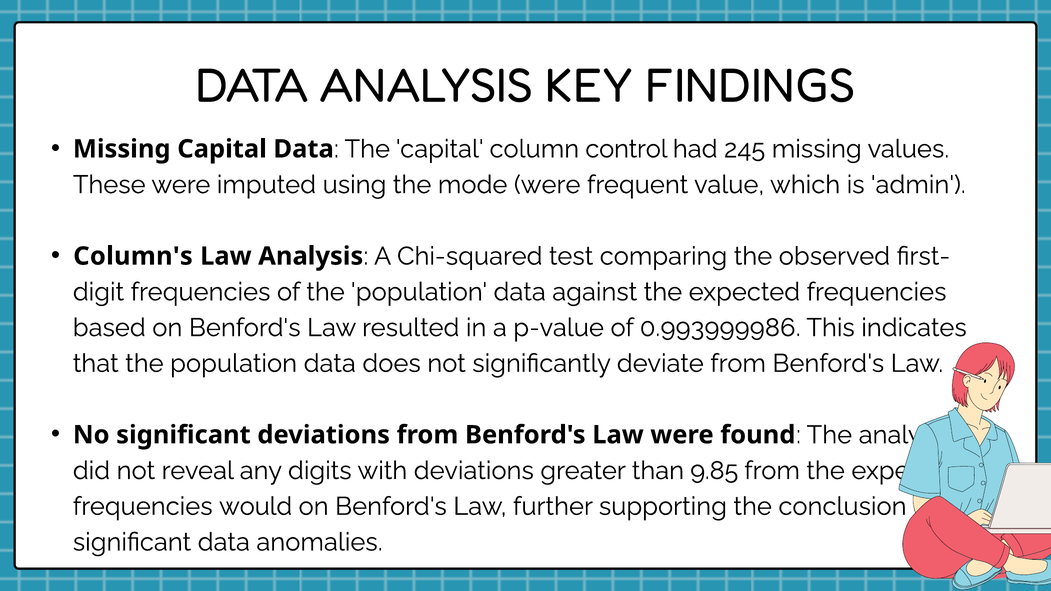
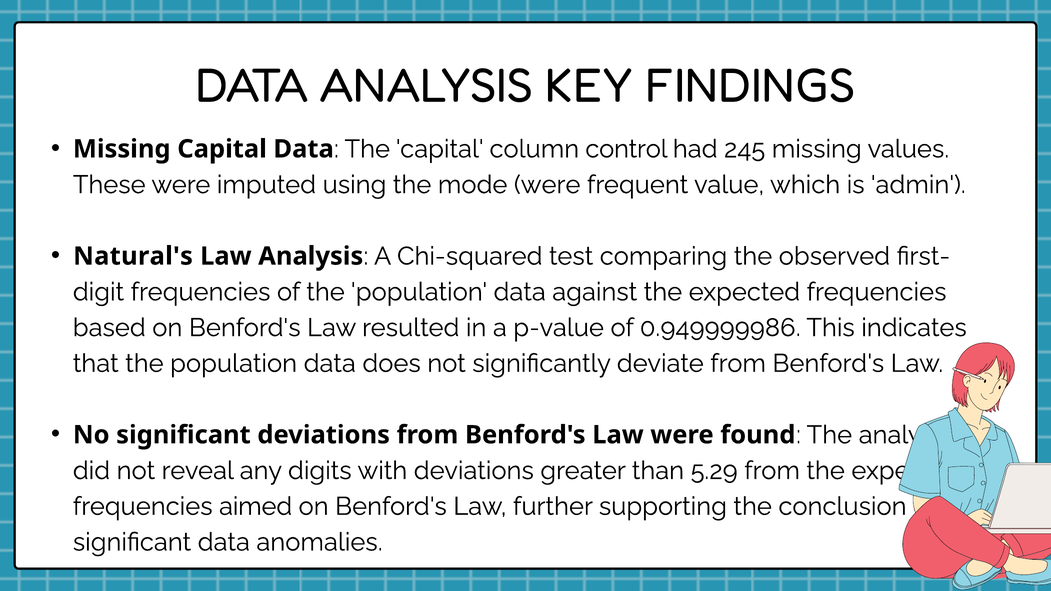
Column's: Column's -> Natural's
0.993999986: 0.993999986 -> 0.949999986
9.85: 9.85 -> 5.29
would: would -> aimed
